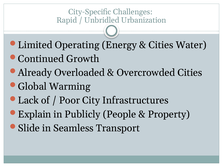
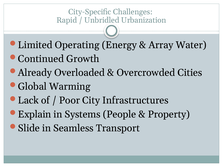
Cities at (161, 45): Cities -> Array
Publicly: Publicly -> Systems
